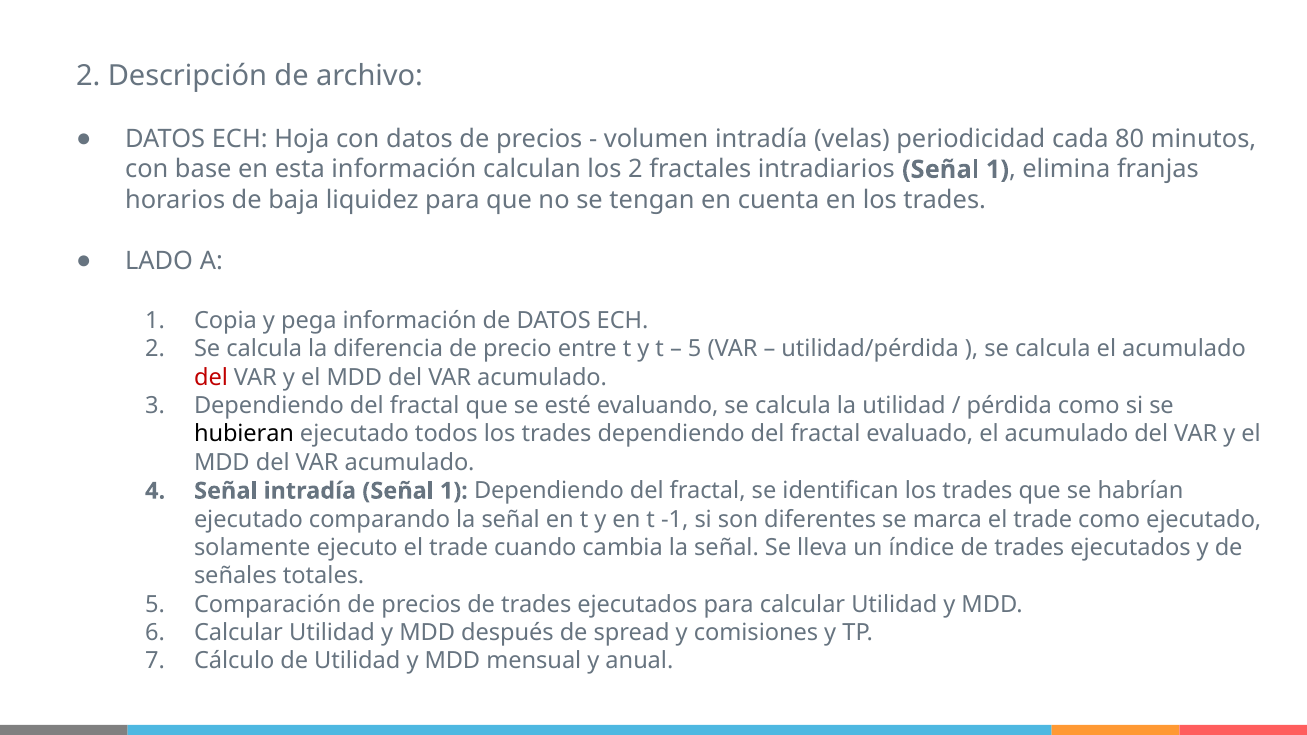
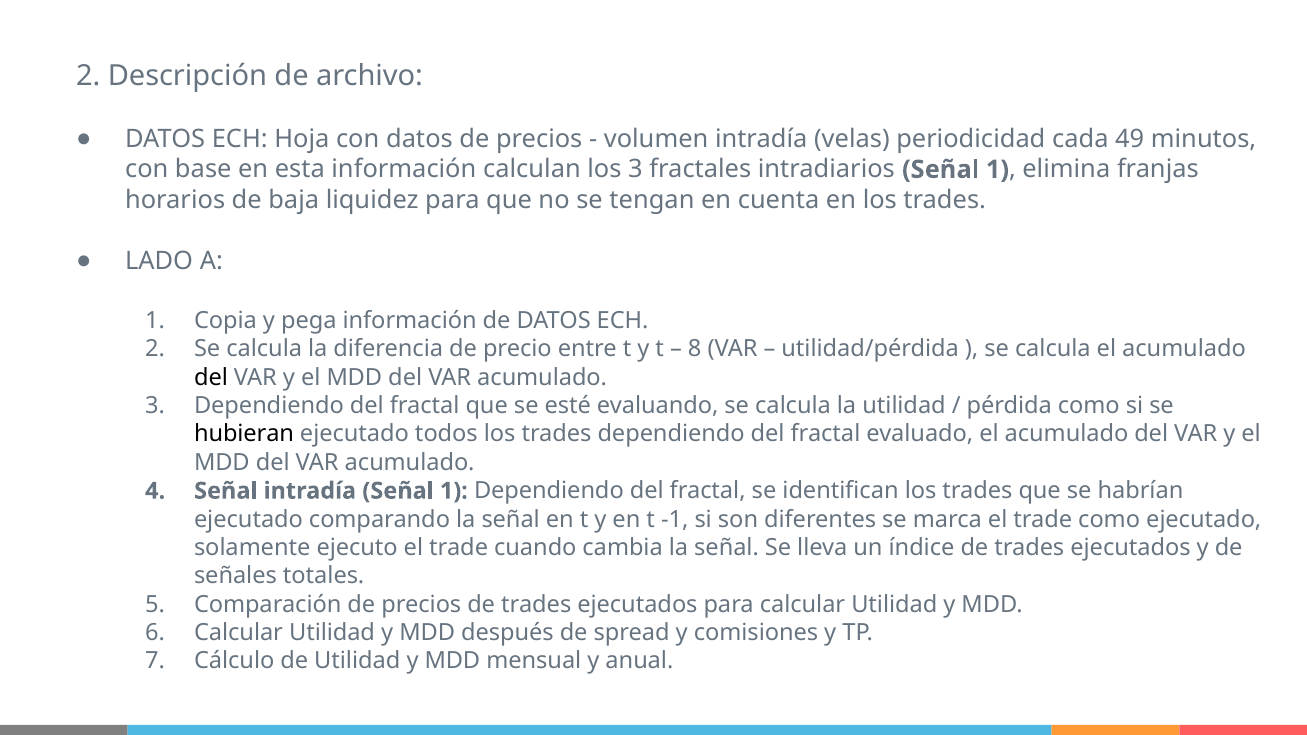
80: 80 -> 49
los 2: 2 -> 3
5 at (695, 349): 5 -> 8
del at (211, 378) colour: red -> black
